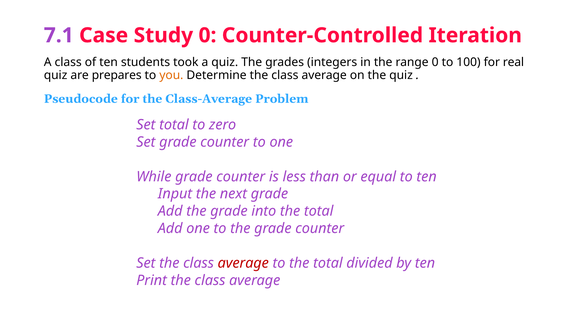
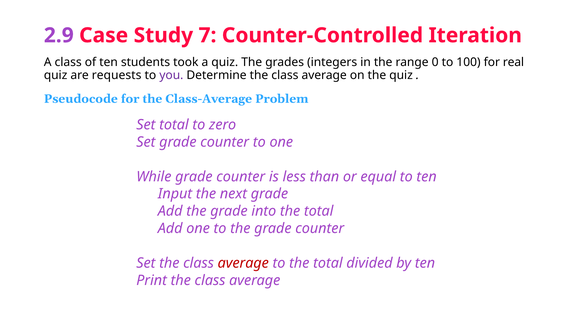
7.1: 7.1 -> 2.9
Study 0: 0 -> 7
prepares: prepares -> requests
you colour: orange -> purple
